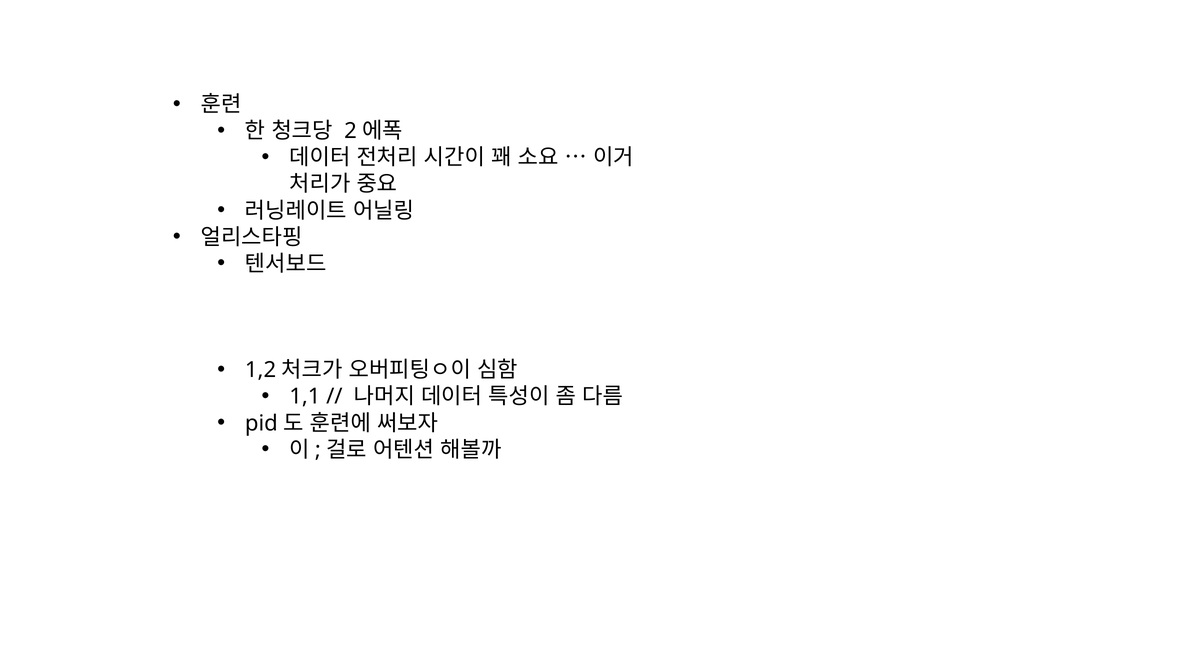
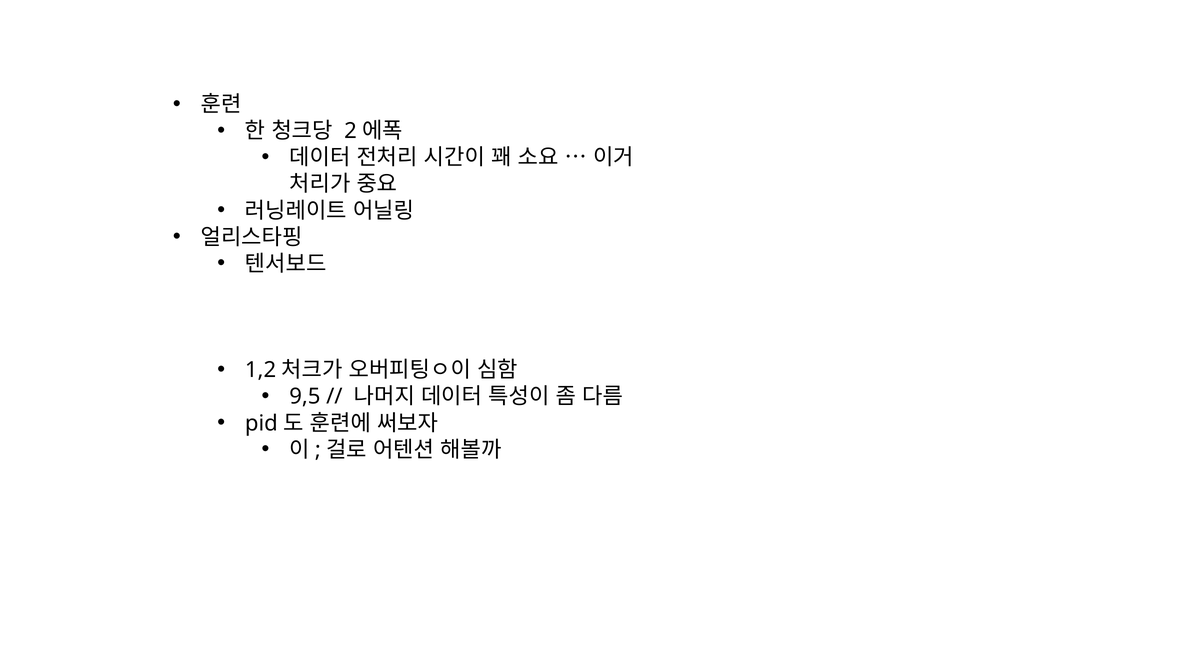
1,1: 1,1 -> 9,5
